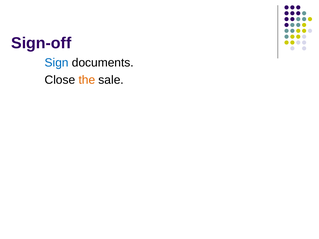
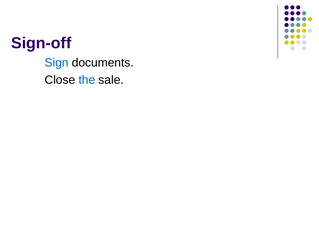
the colour: orange -> blue
